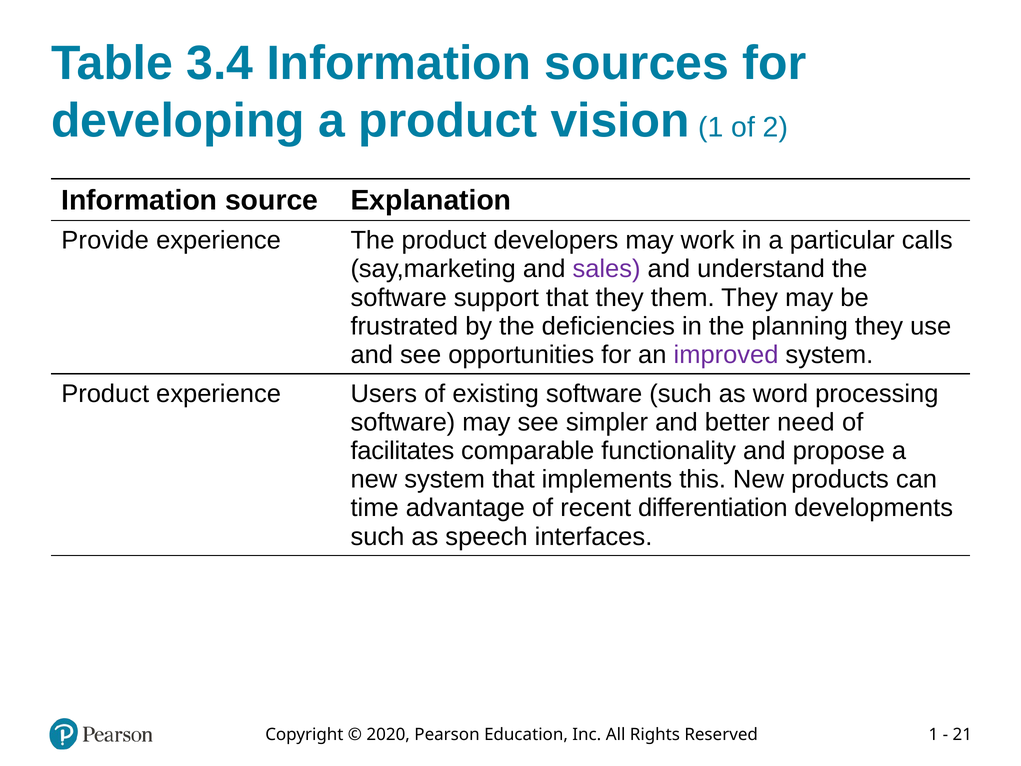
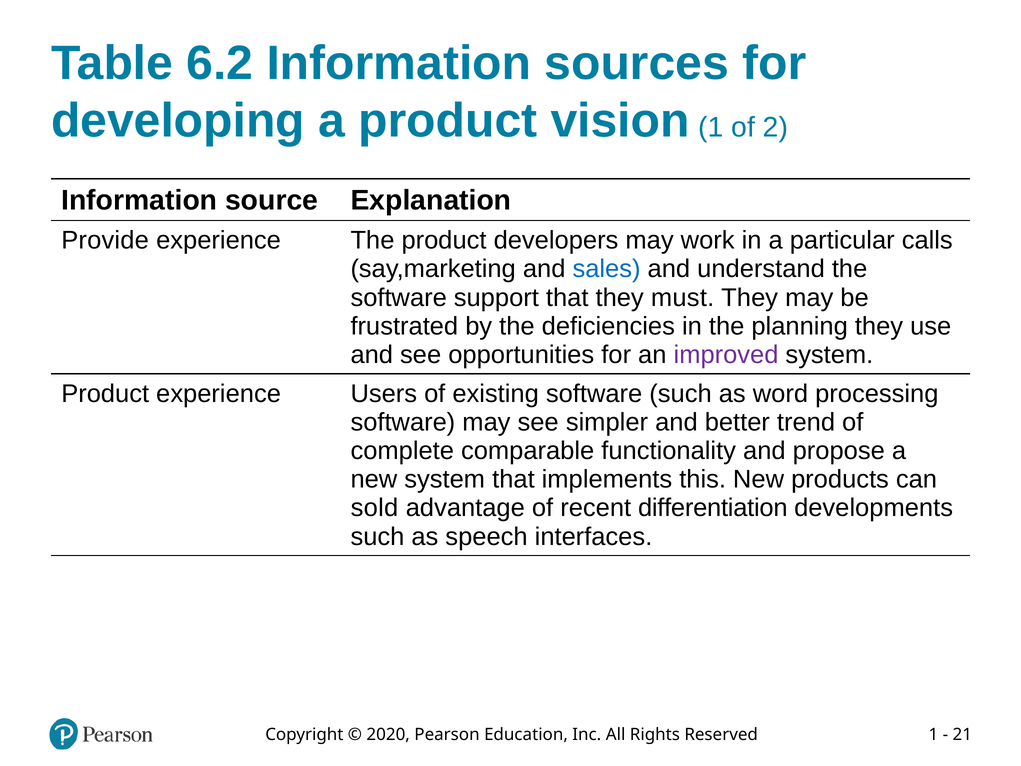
3.4: 3.4 -> 6.2
sales colour: purple -> blue
them: them -> must
need: need -> trend
facilitates: facilitates -> complete
time: time -> sold
